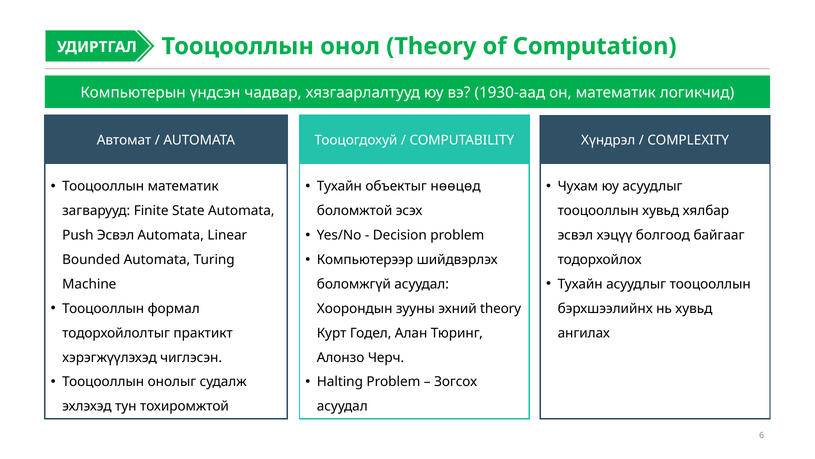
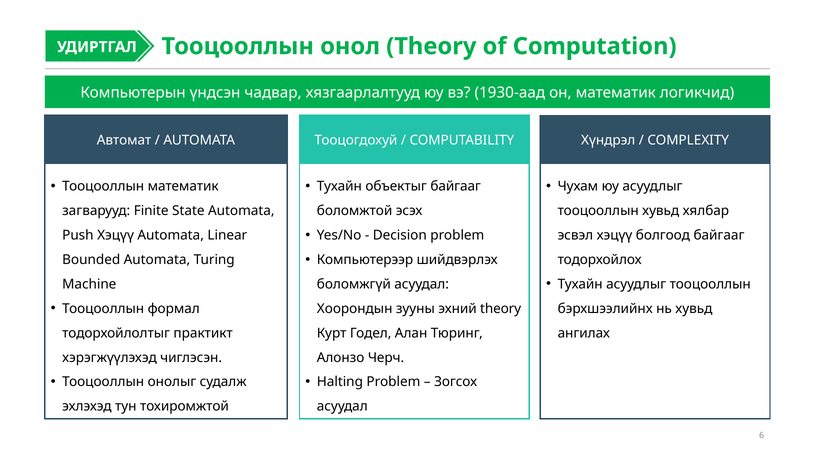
объектыг нөөцөд: нөөцөд -> байгааг
Push Эсвэл: Эсвэл -> Хэцүү
